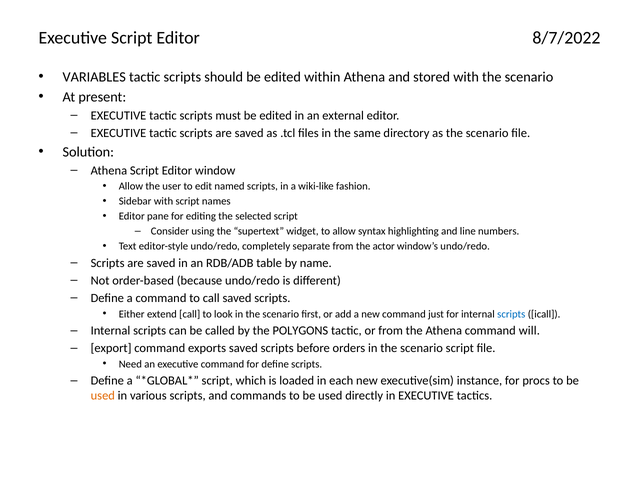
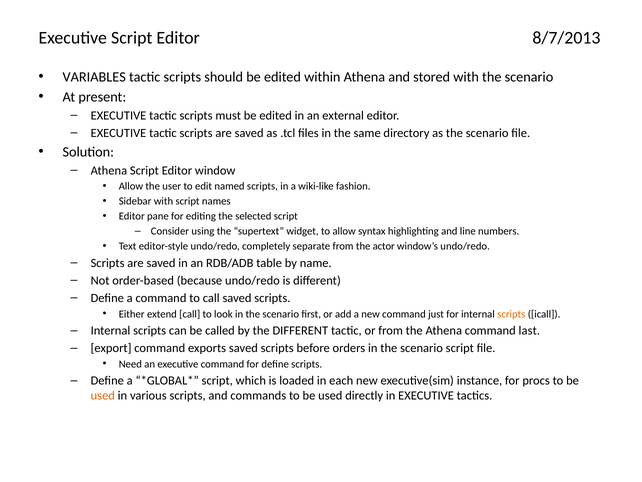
8/7/2022: 8/7/2022 -> 8/7/2013
scripts at (511, 314) colour: blue -> orange
the POLYGONS: POLYGONS -> DIFFERENT
will: will -> last
